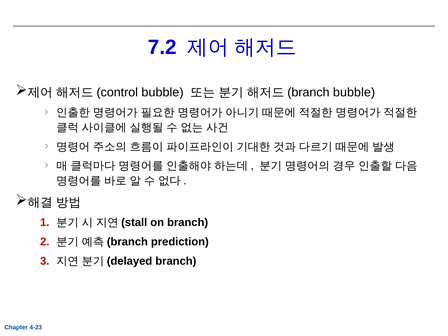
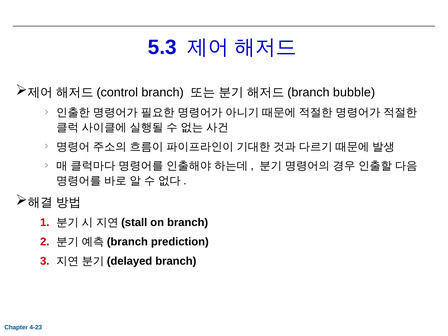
7.2: 7.2 -> 5.3
bubble at (163, 92): bubble -> branch
